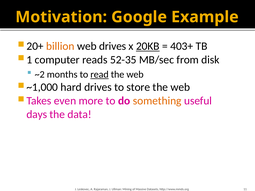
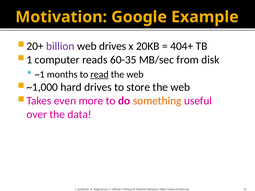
billion colour: orange -> purple
20KB underline: present -> none
403+: 403+ -> 404+
52-35: 52-35 -> 60-35
~2: ~2 -> ~1
days: days -> over
